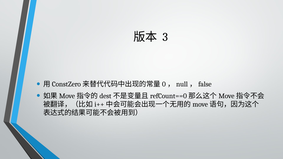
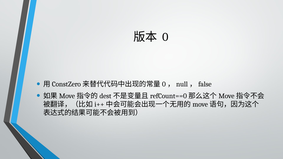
3: 3 -> 0
